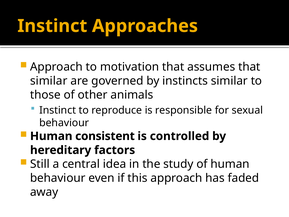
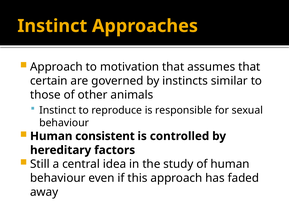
similar at (49, 81): similar -> certain
